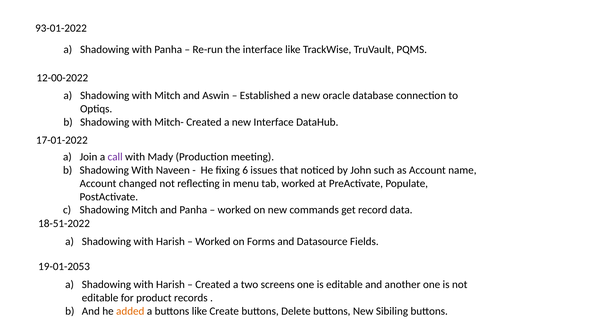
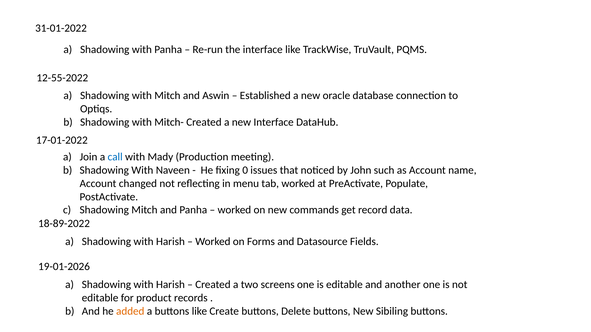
93-01-2022: 93-01-2022 -> 31-01-2022
12-00-2022: 12-00-2022 -> 12-55-2022
call colour: purple -> blue
6: 6 -> 0
18-51-2022: 18-51-2022 -> 18-89-2022
19-01-2053: 19-01-2053 -> 19-01-2026
